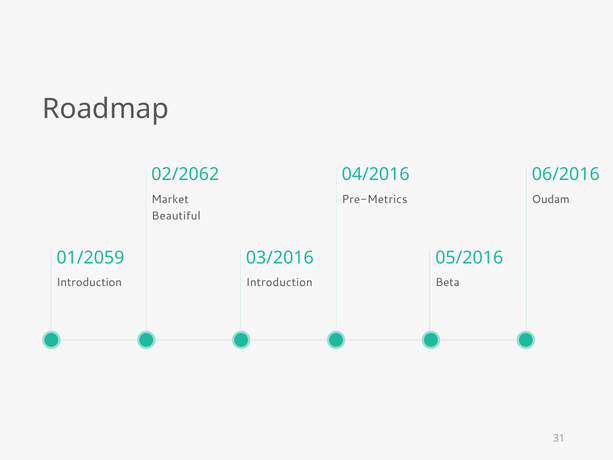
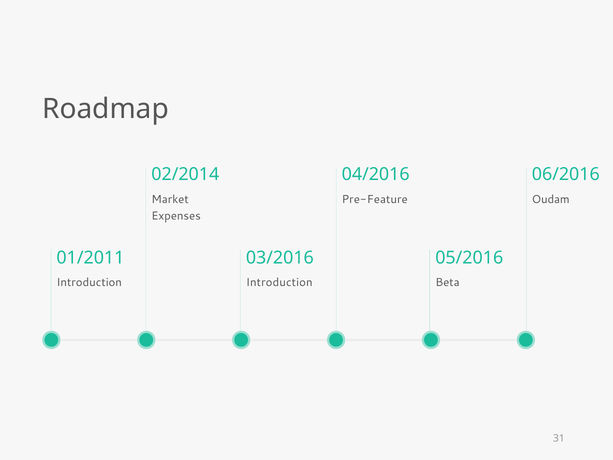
02/2062: 02/2062 -> 02/2014
Pre-Metrics: Pre-Metrics -> Pre-Feature
Beautiful: Beautiful -> Expenses
01/2059: 01/2059 -> 01/2011
